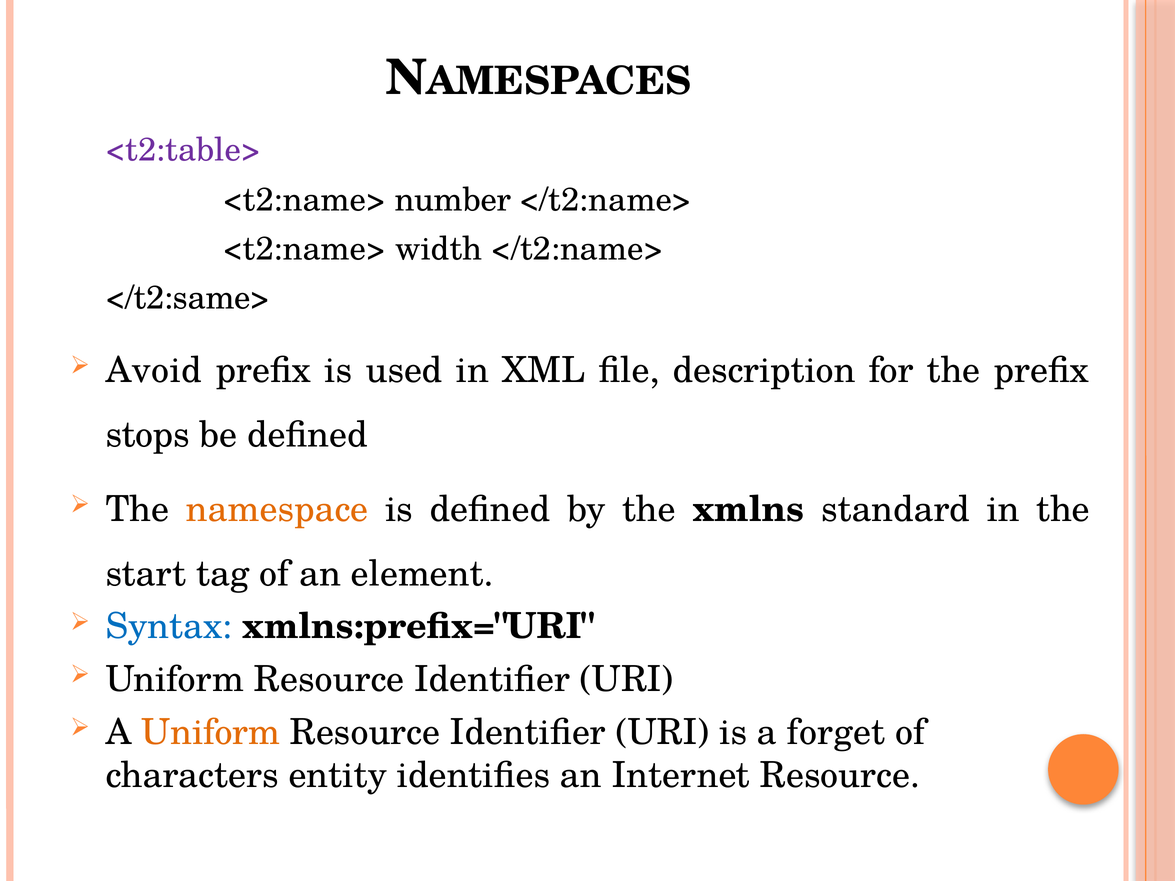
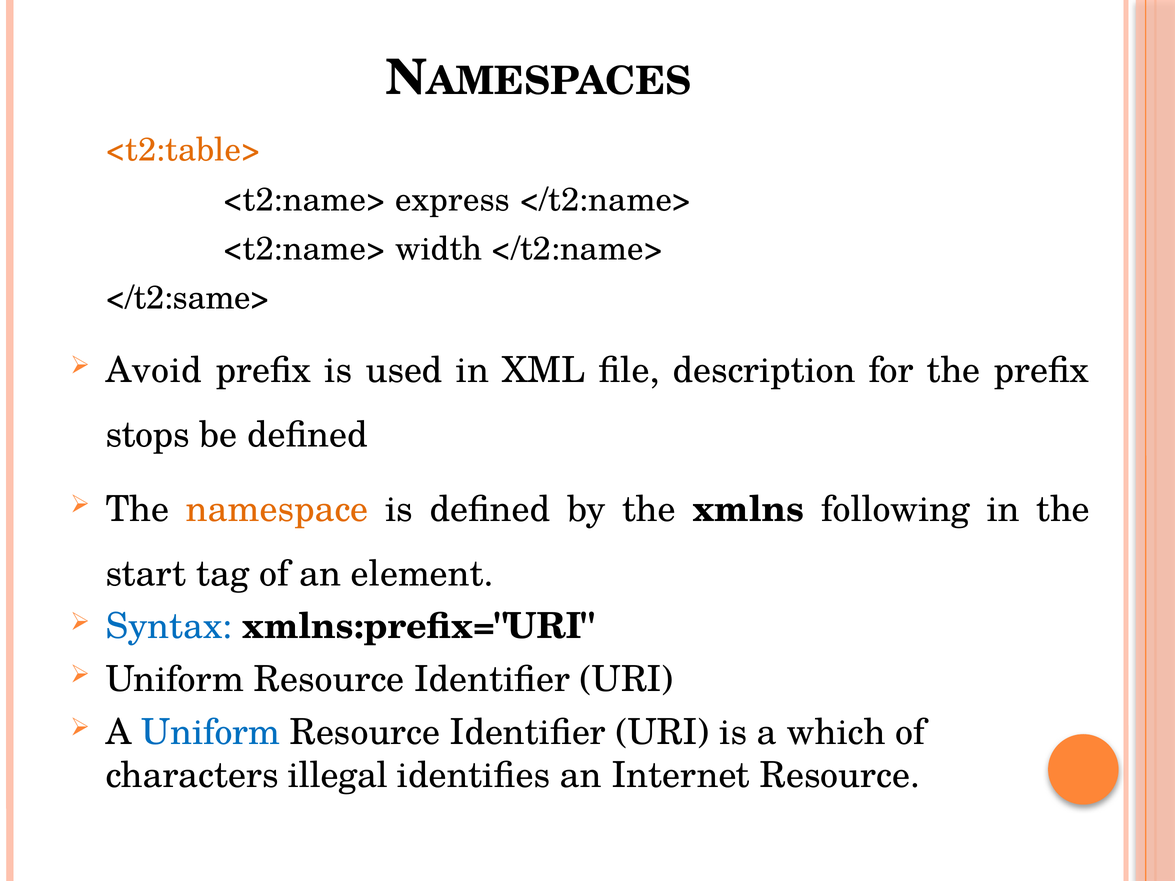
<t2:table> colour: purple -> orange
number: number -> express
standard: standard -> following
Uniform at (211, 732) colour: orange -> blue
forget: forget -> which
entity: entity -> illegal
